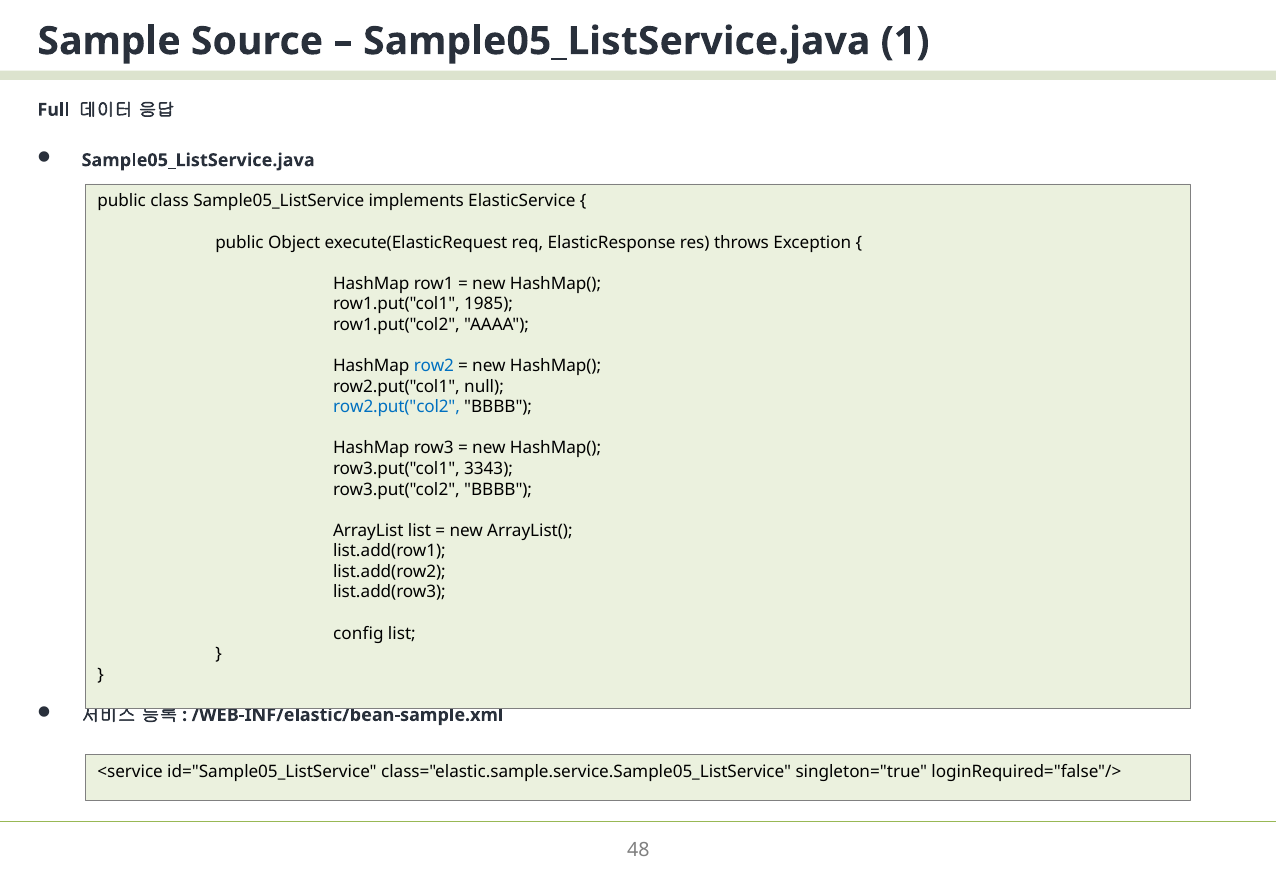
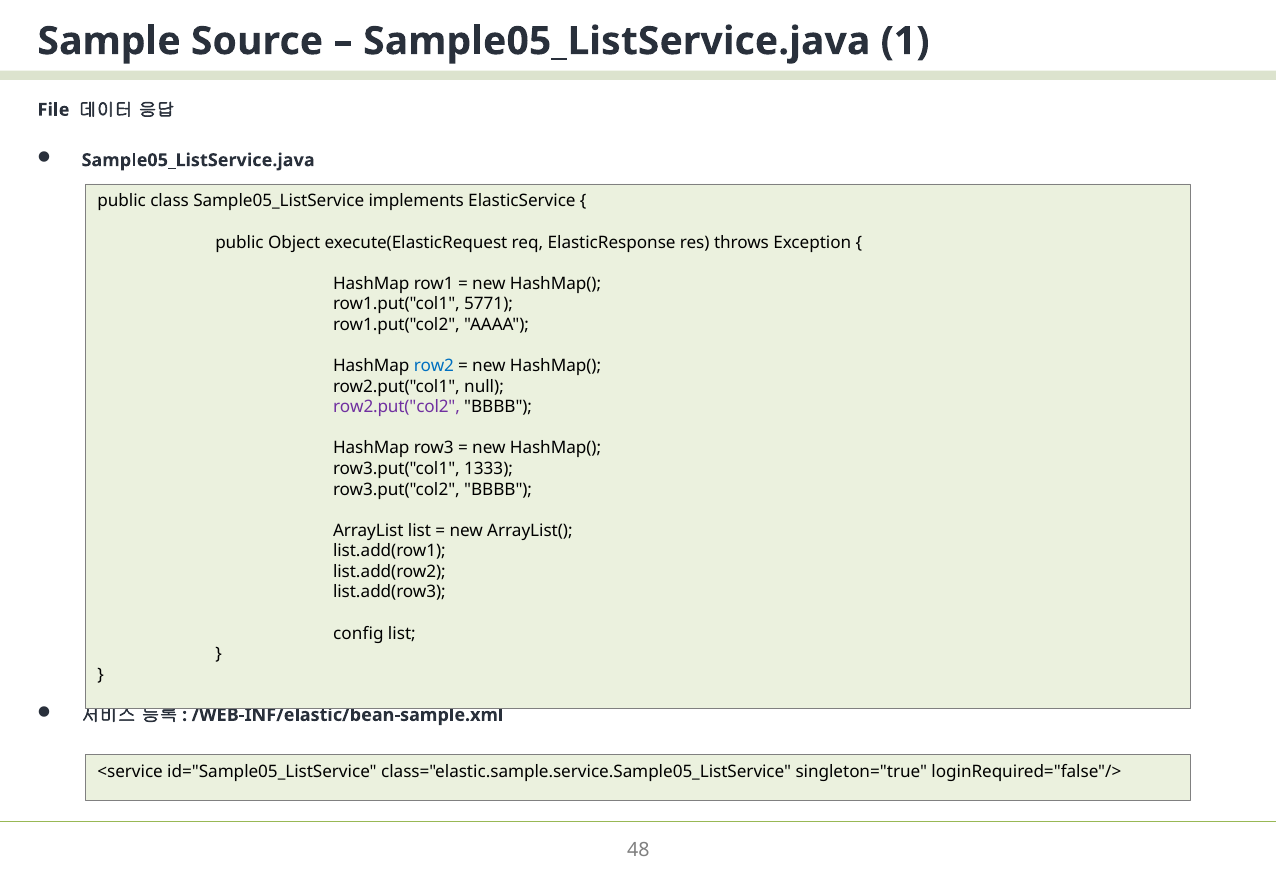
Full: Full -> File
1985: 1985 -> 5771
row2.put("col2 colour: blue -> purple
3343: 3343 -> 1333
